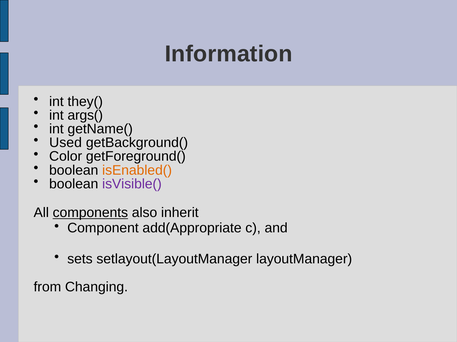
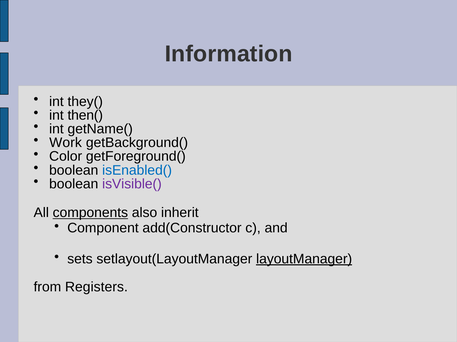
args(: args( -> then(
Used: Used -> Work
isEnabled( colour: orange -> blue
add(Appropriate: add(Appropriate -> add(Constructor
layoutManager underline: none -> present
Changing: Changing -> Registers
